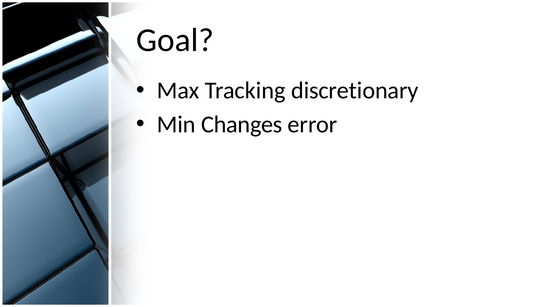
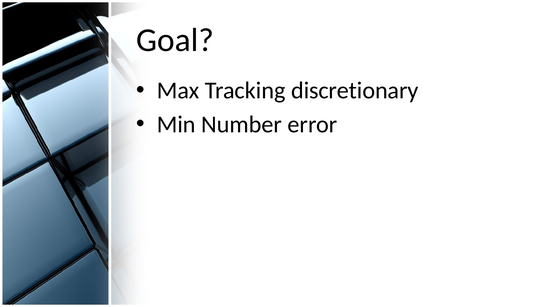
Changes: Changes -> Number
